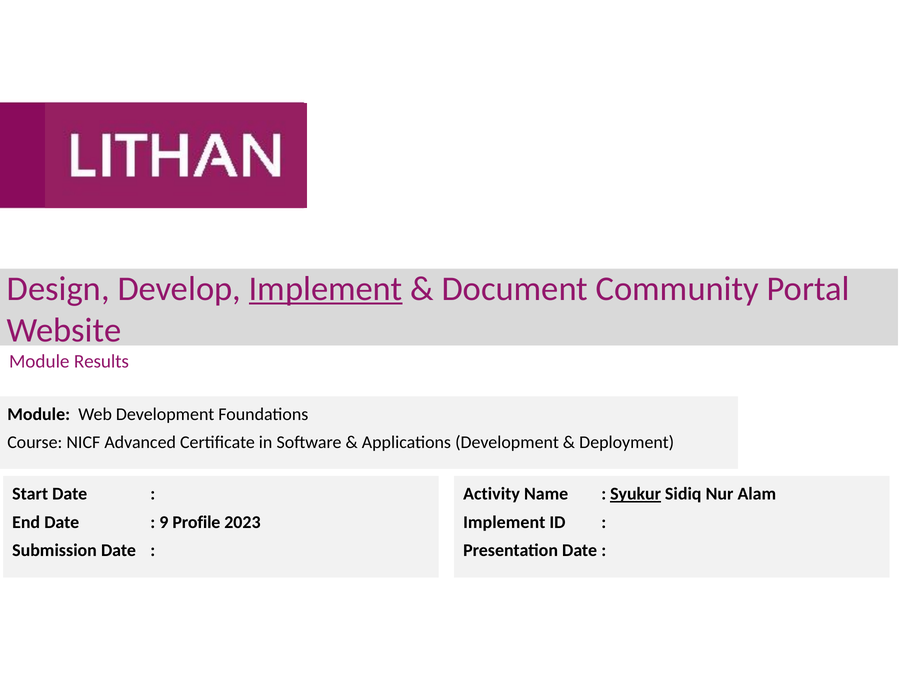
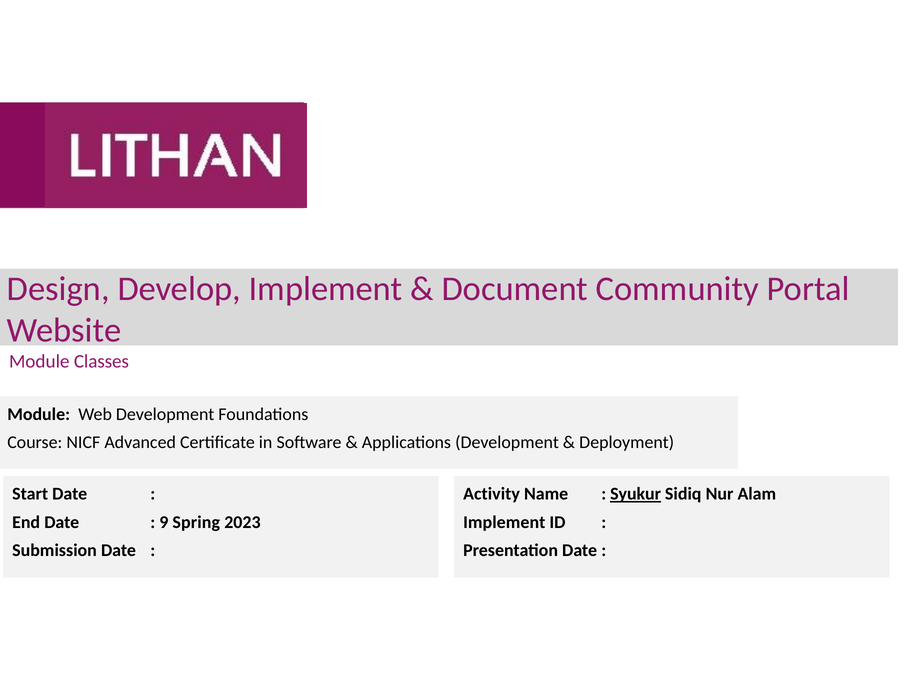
Implement at (326, 289) underline: present -> none
Results: Results -> Classes
Profile: Profile -> Spring
